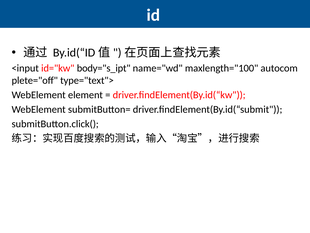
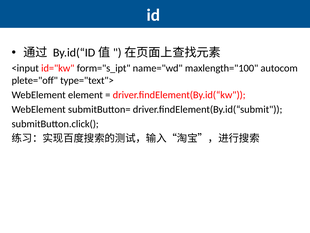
body="s_ipt: body="s_ipt -> form="s_ipt
